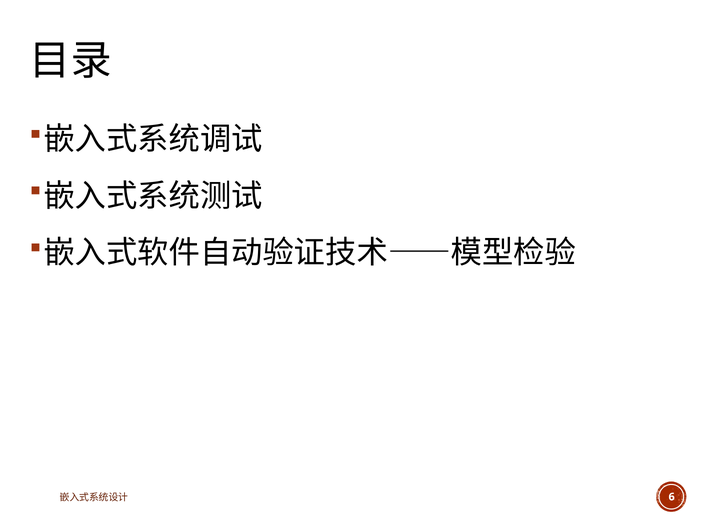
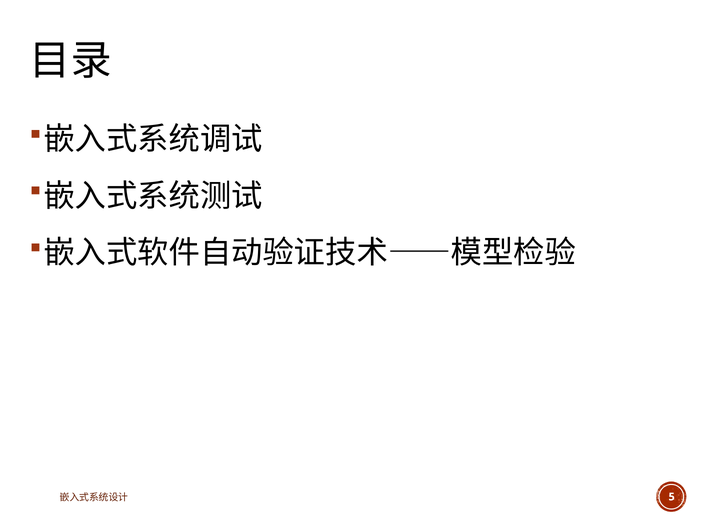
6: 6 -> 5
